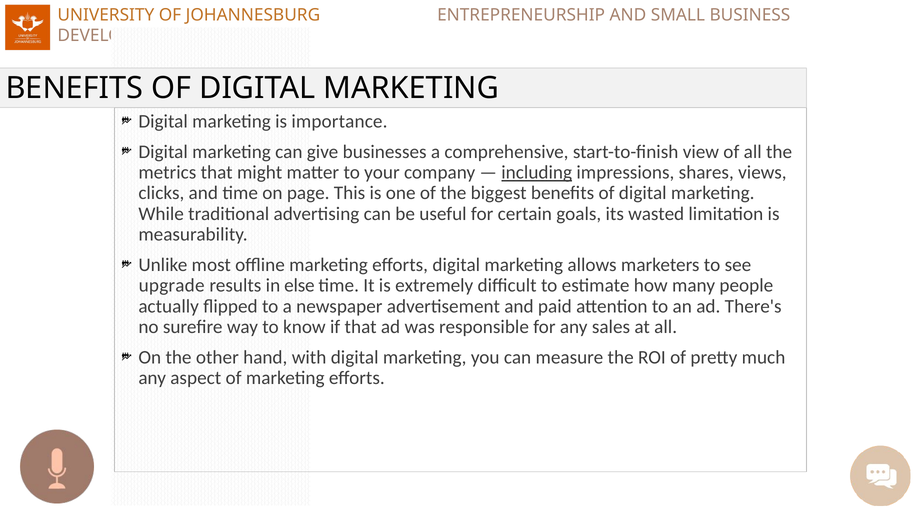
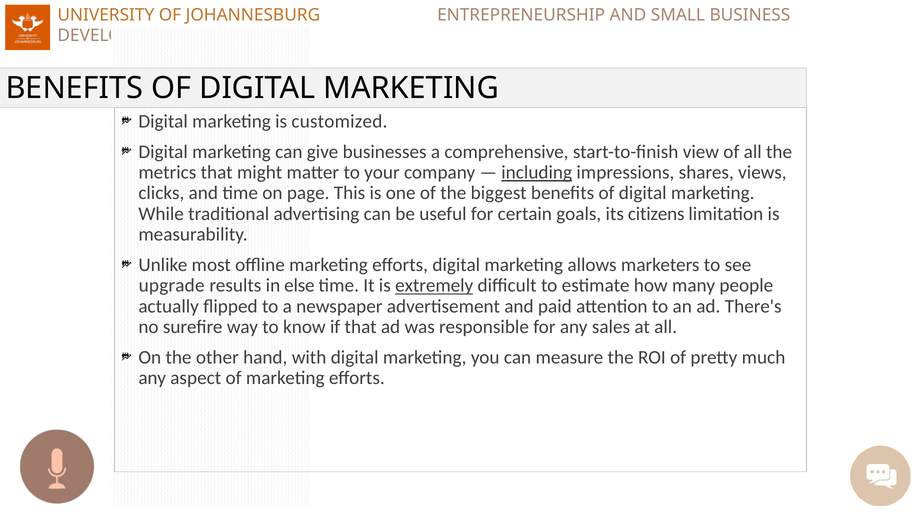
importance: importance -> customized
wasted: wasted -> citizens
extremely underline: none -> present
